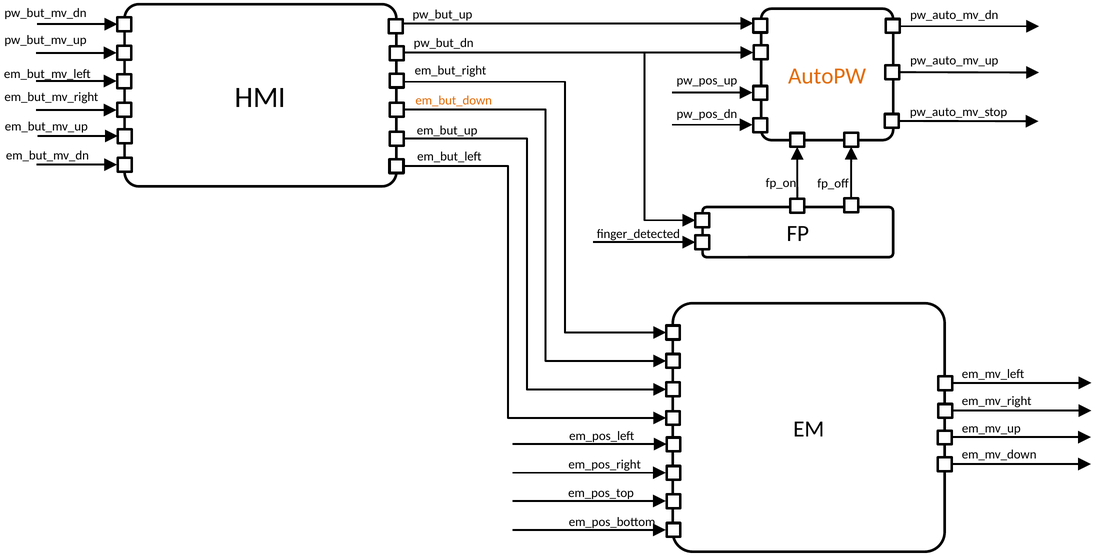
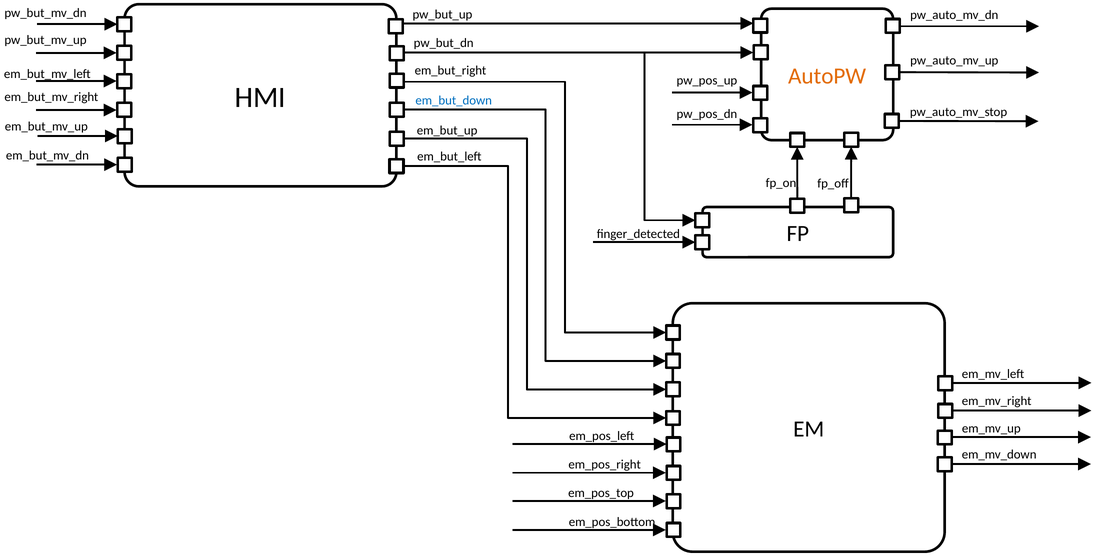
em_but_down colour: orange -> blue
